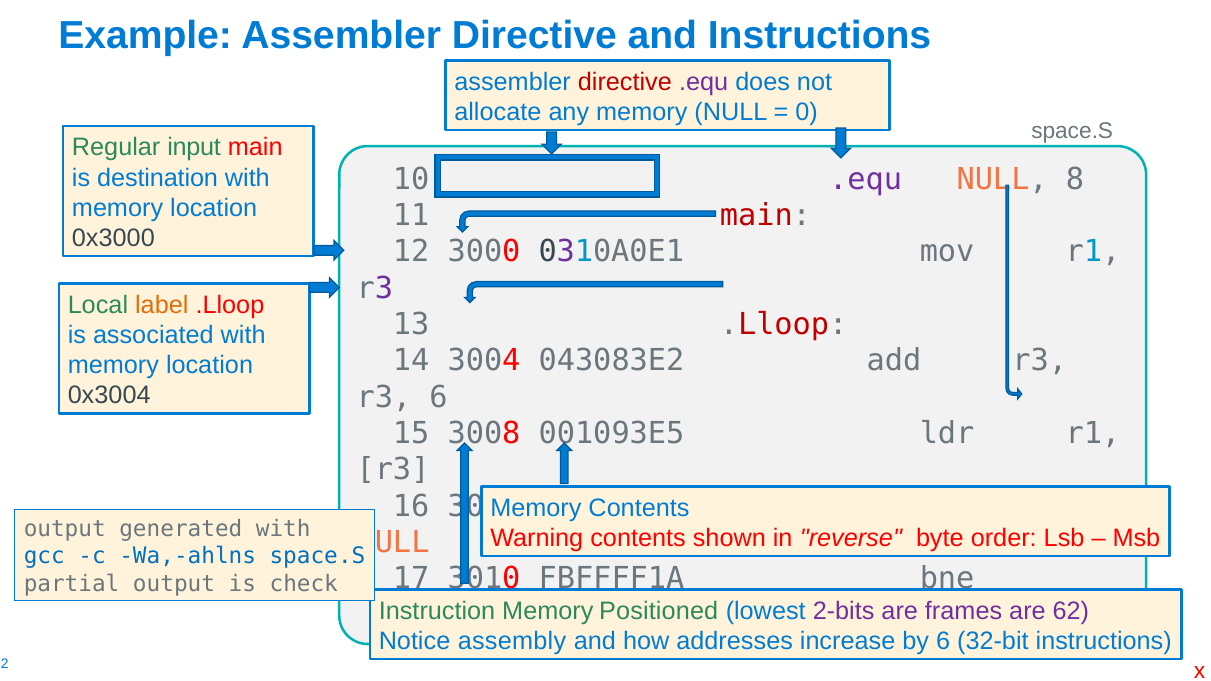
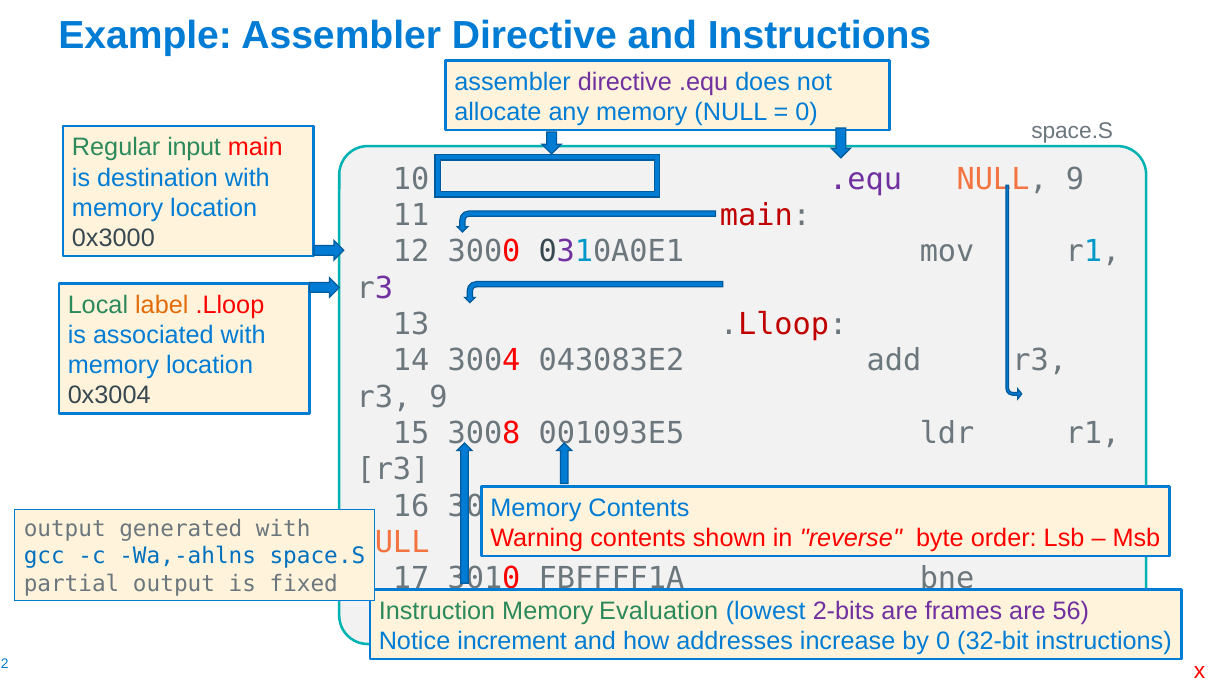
directive at (625, 82) colour: red -> purple
NULL 8: 8 -> 9
r3 6: 6 -> 9
check: check -> fixed
Positioned: Positioned -> Evaluation
62: 62 -> 56
assembly: assembly -> increment
by 6: 6 -> 0
